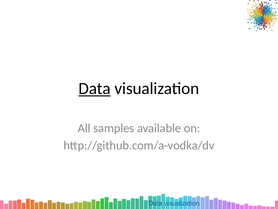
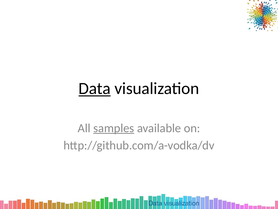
samples underline: none -> present
